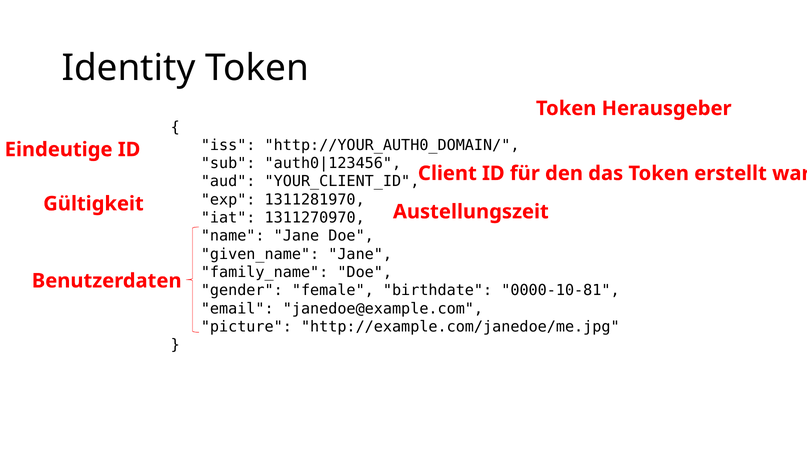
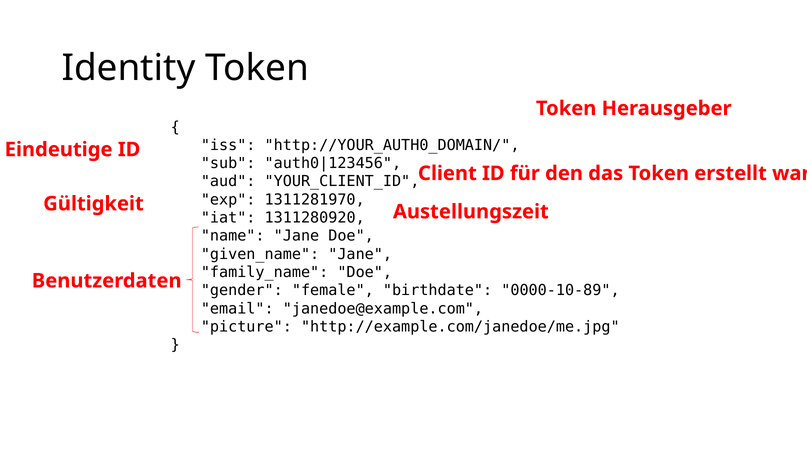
1311270970: 1311270970 -> 1311280920
0000-10-81: 0000-10-81 -> 0000-10-89
